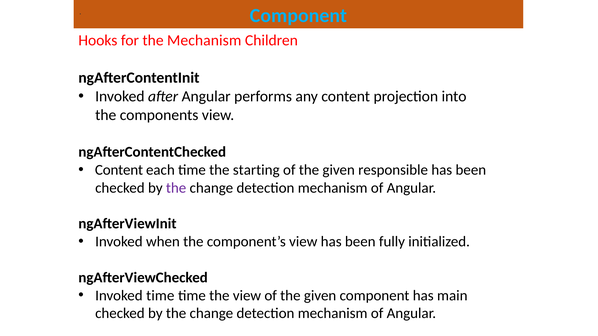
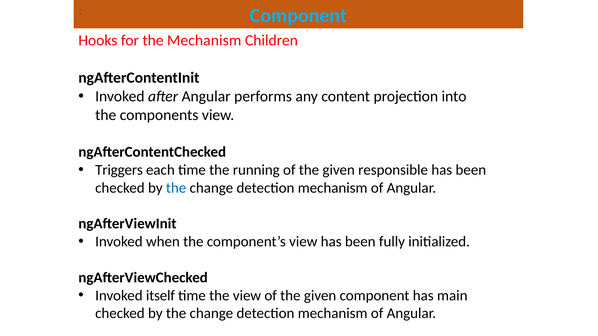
Content at (119, 170): Content -> Triggers
starting: starting -> running
the at (176, 188) colour: purple -> blue
Invoked time: time -> itself
